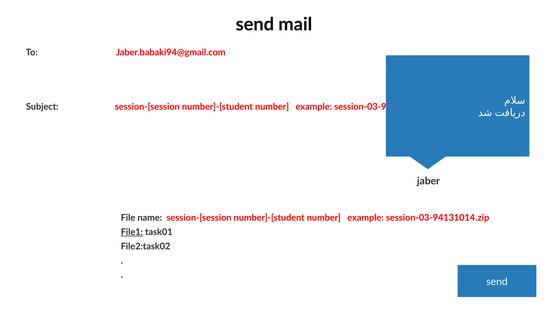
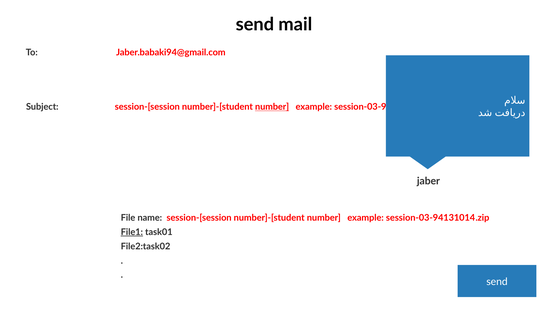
number at (272, 107) underline: none -> present
